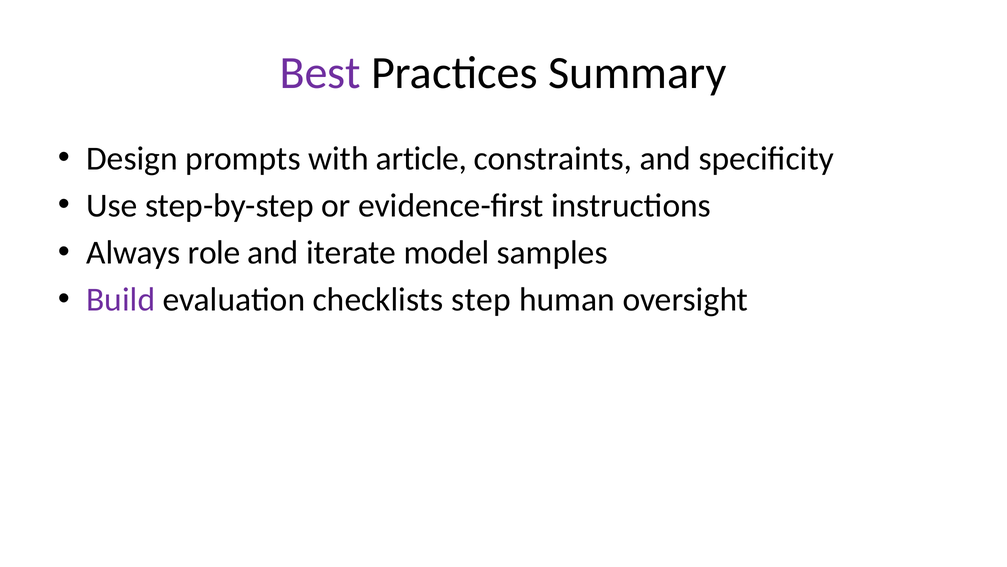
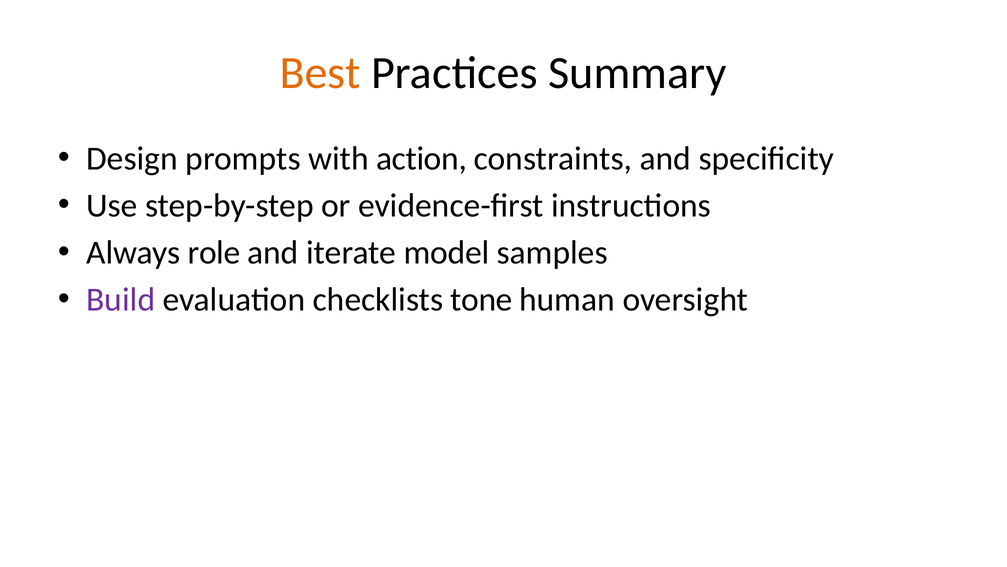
Best colour: purple -> orange
article: article -> action
step: step -> tone
